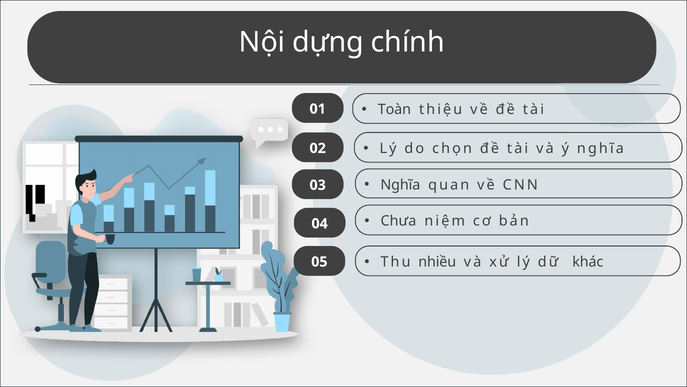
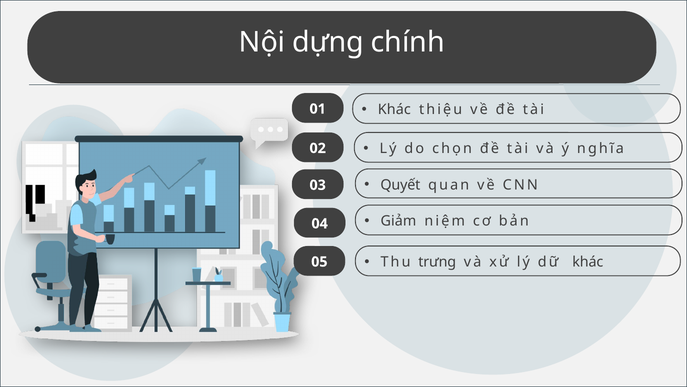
Toàn at (394, 110): Toàn -> Khác
Nghĩa at (400, 185): Nghĩa -> Quyết
Chưa: Chưa -> Giảm
nhiều: nhiều -> trưng
